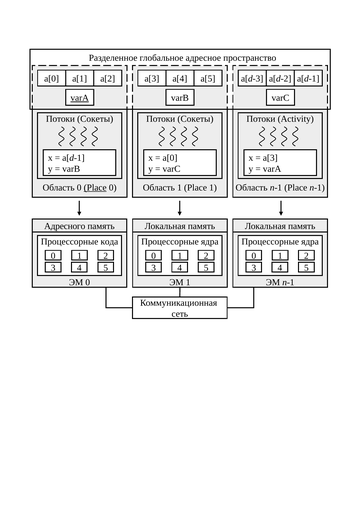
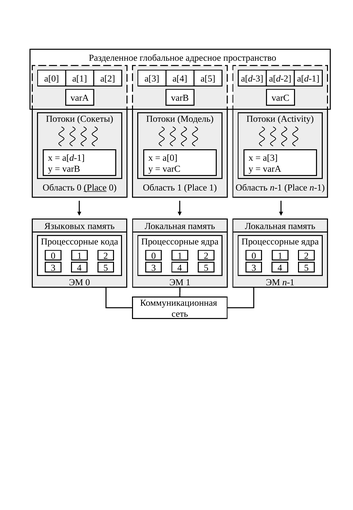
varA at (80, 98) underline: present -> none
Сокеты at (195, 119): Сокеты -> Модель
Адресного: Адресного -> Языковых
